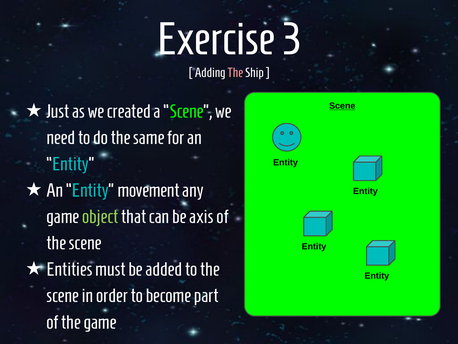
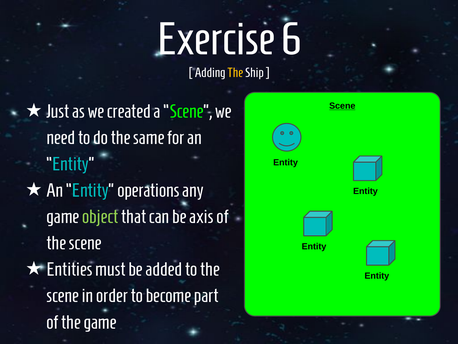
3: 3 -> 6
The at (235, 73) colour: pink -> yellow
movement: movement -> operations
